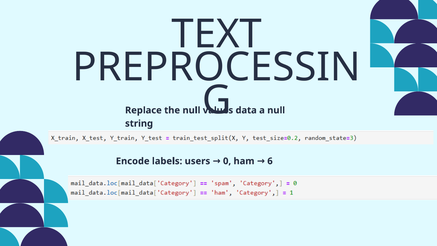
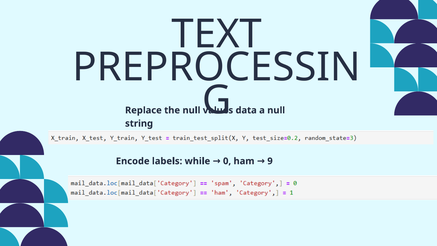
users: users -> while
6: 6 -> 9
